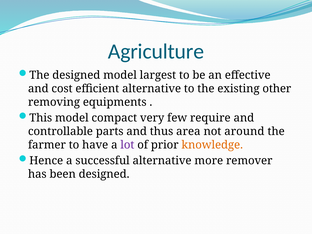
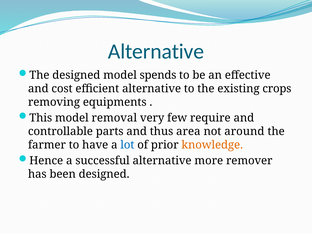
Agriculture at (156, 52): Agriculture -> Alternative
largest: largest -> spends
other: other -> crops
compact: compact -> removal
lot colour: purple -> blue
